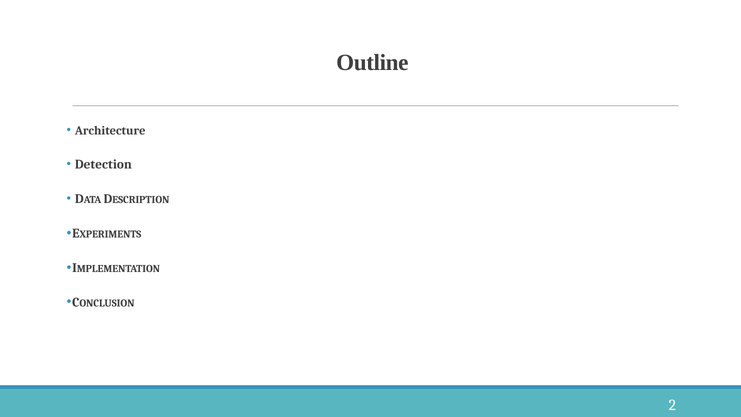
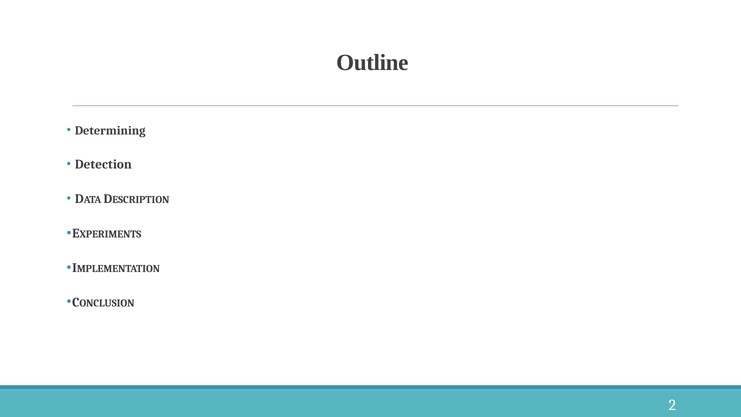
Architecture: Architecture -> Determining
